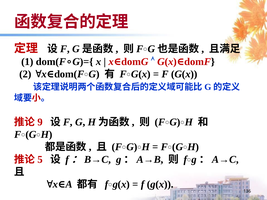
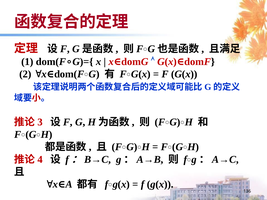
9: 9 -> 3
5: 5 -> 4
